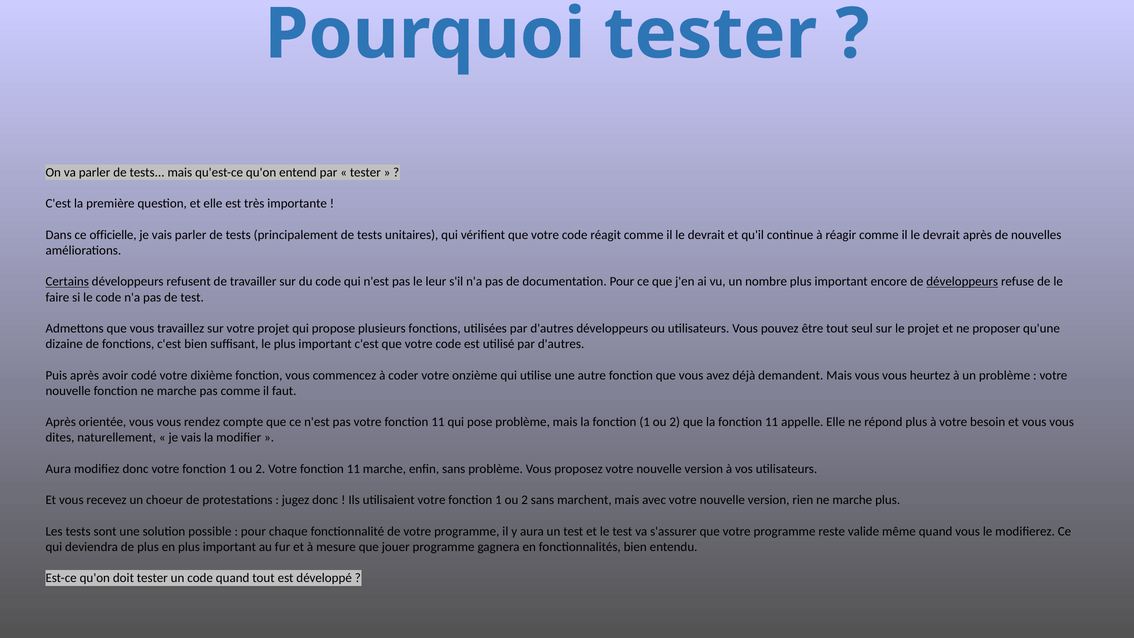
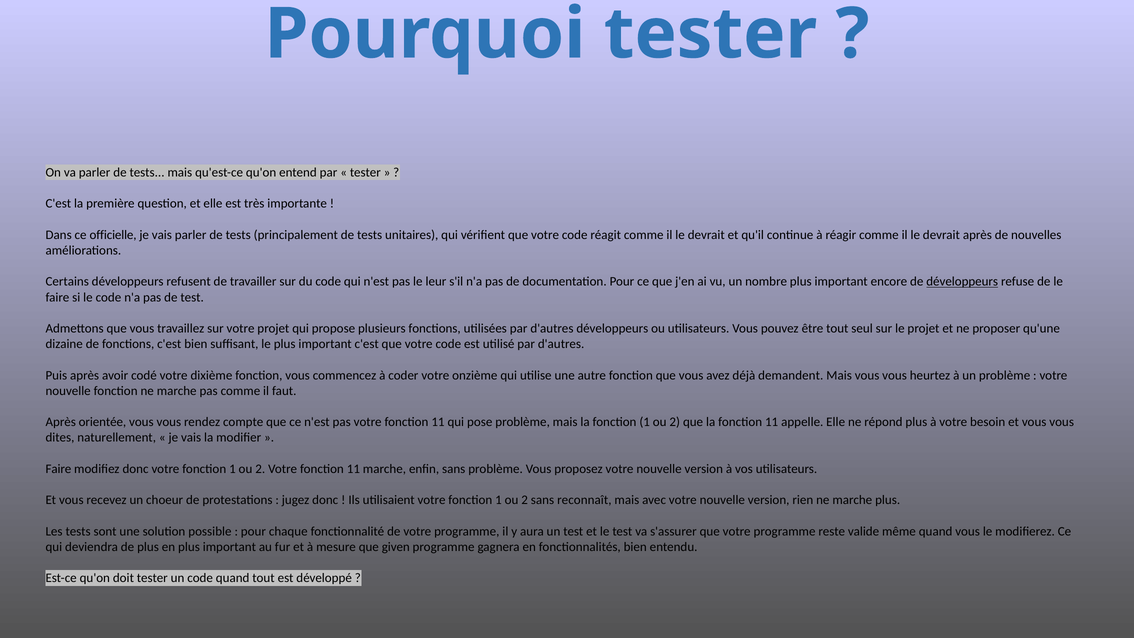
Certains underline: present -> none
Aura at (58, 469): Aura -> Faire
marchent: marchent -> reconnaît
jouer: jouer -> given
